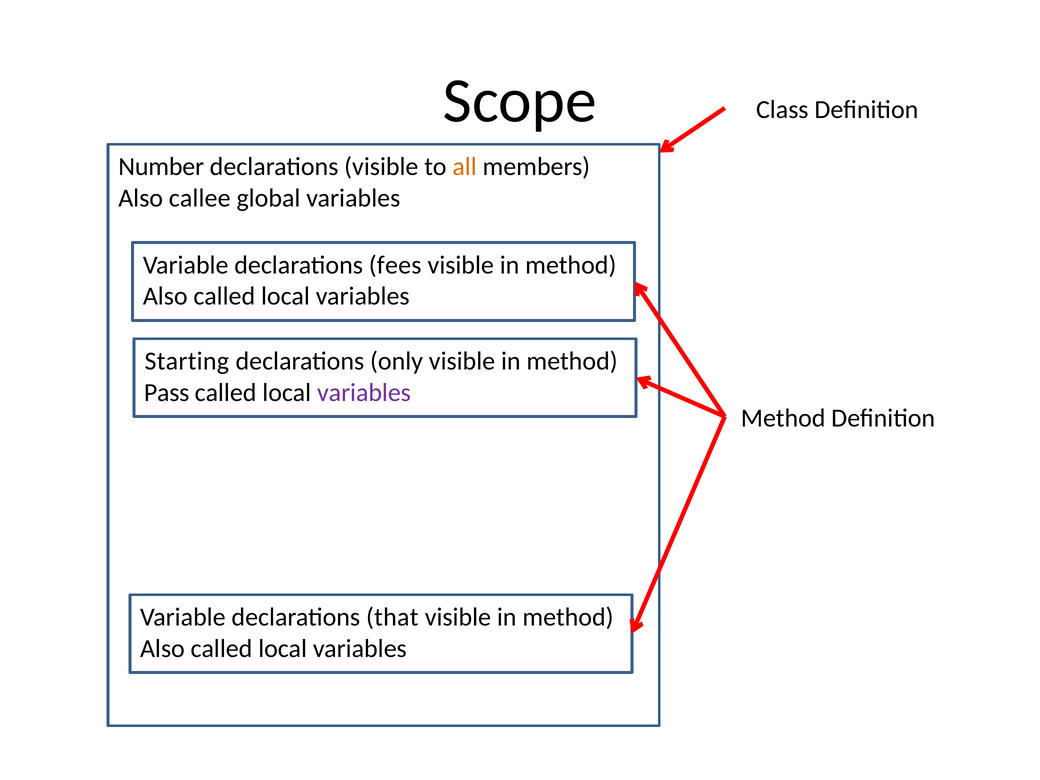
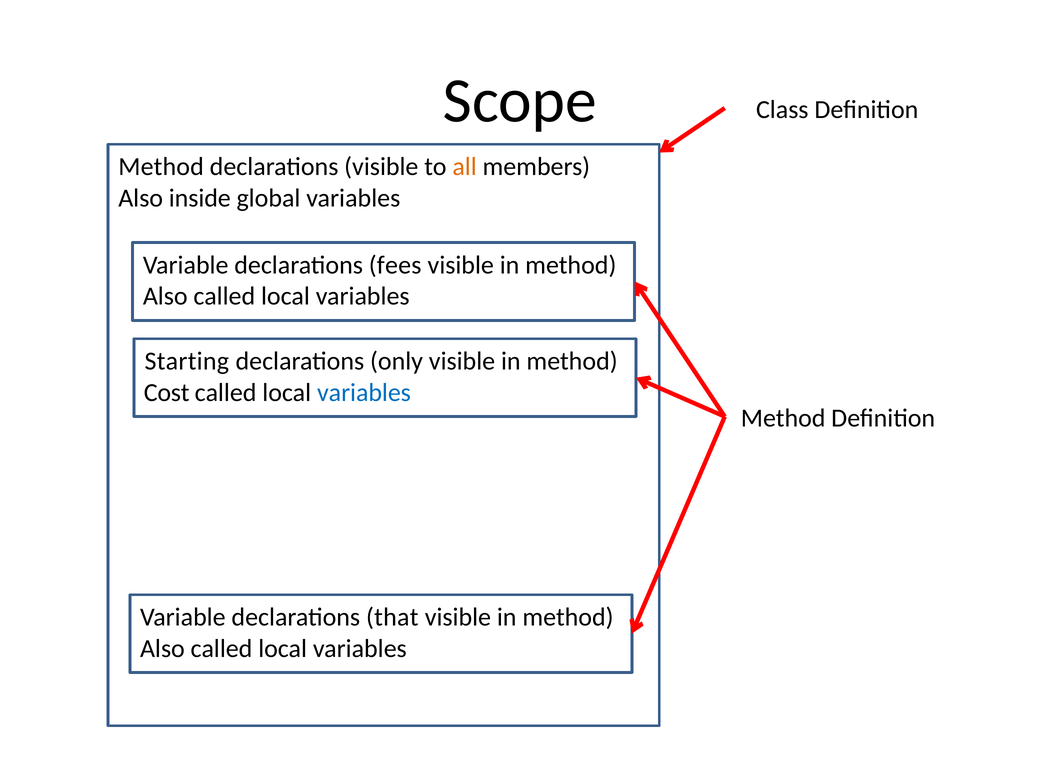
Number at (161, 167): Number -> Method
callee: callee -> inside
Pass: Pass -> Cost
variables at (364, 393) colour: purple -> blue
